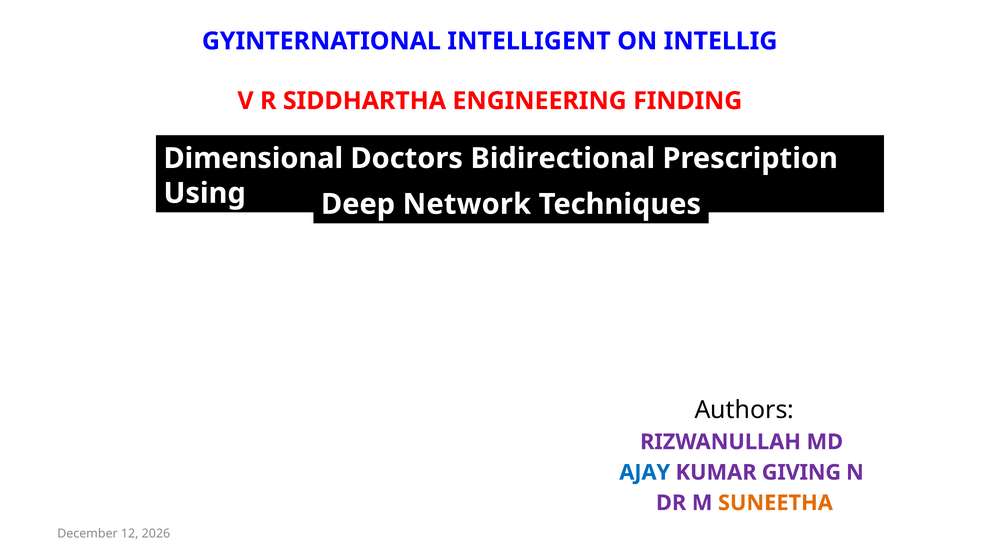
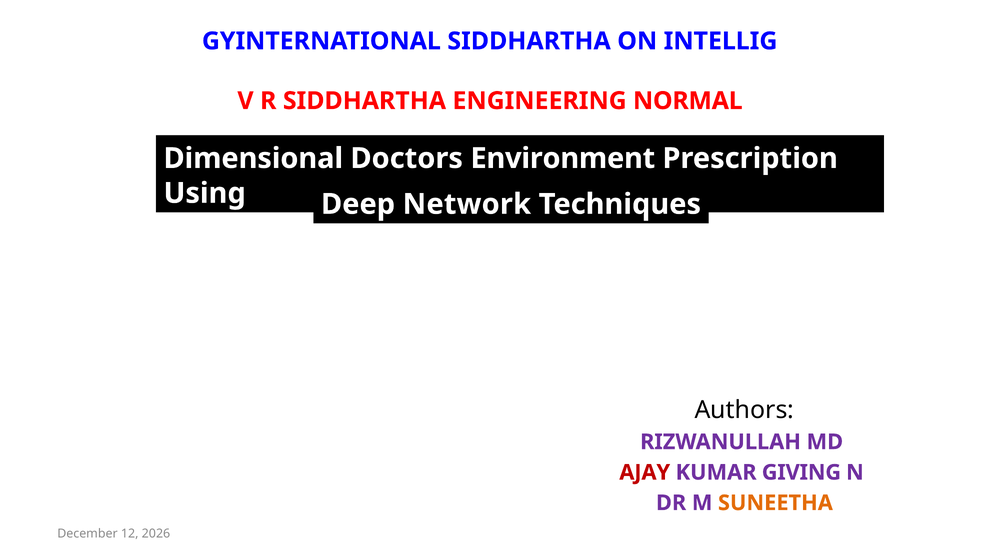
GYINTERNATIONAL INTELLIGENT: INTELLIGENT -> SIDDHARTHA
FINDING: FINDING -> NORMAL
Bidirectional: Bidirectional -> Environment
AJAY colour: blue -> red
